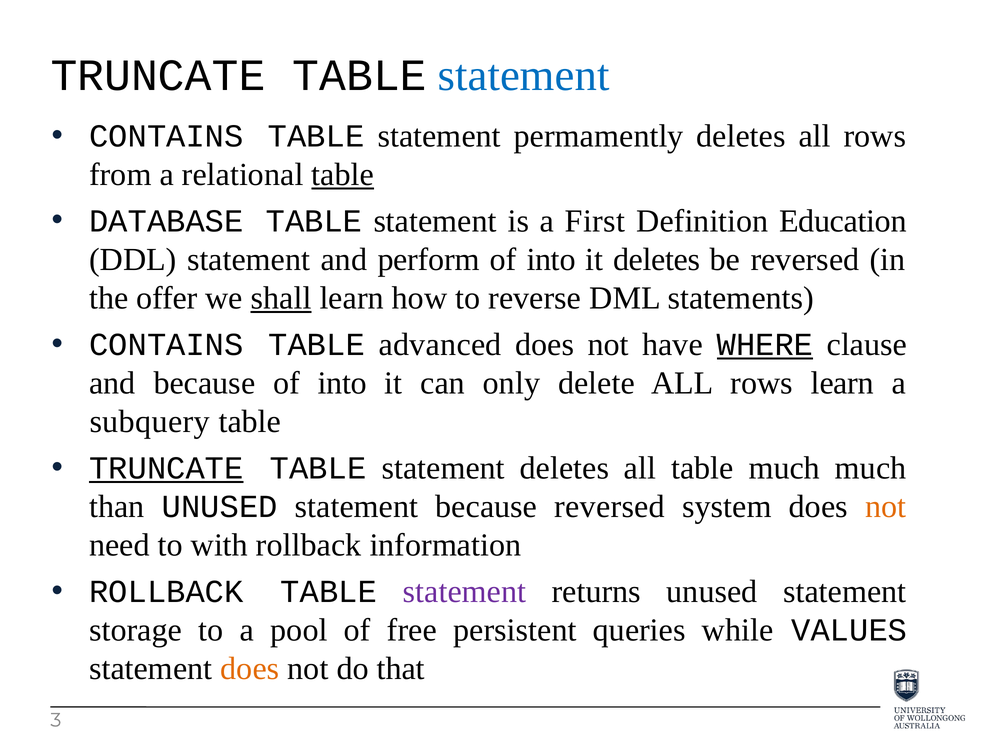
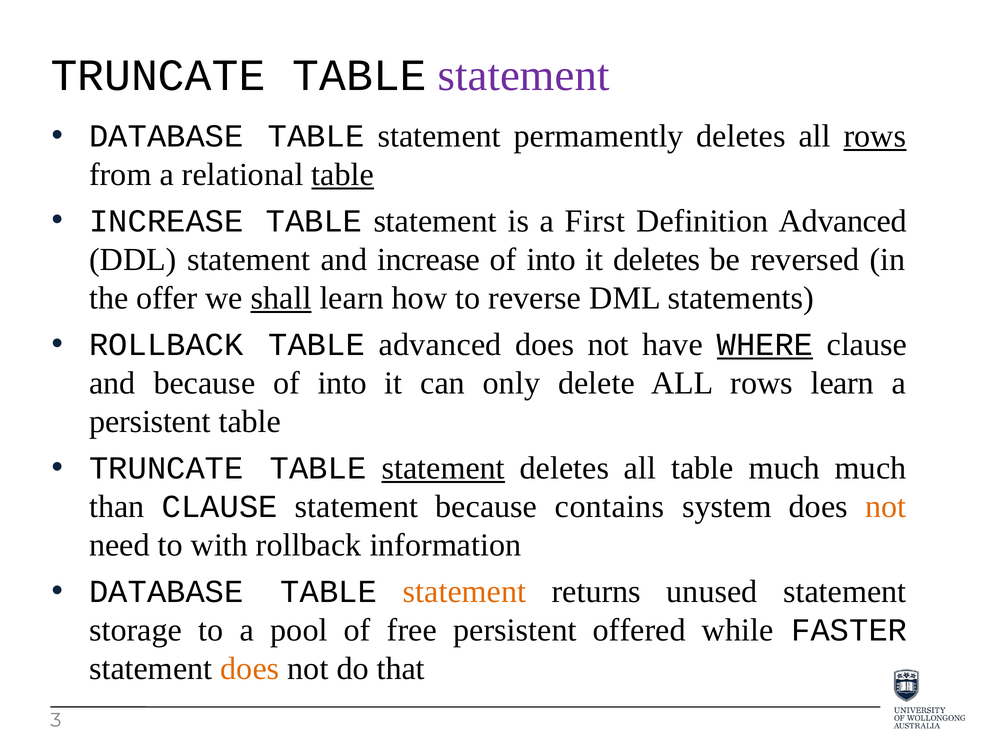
statement at (524, 75) colour: blue -> purple
CONTAINS at (166, 136): CONTAINS -> DATABASE
rows at (875, 136) underline: none -> present
DATABASE at (166, 221): DATABASE -> INCREASE
Definition Education: Education -> Advanced
and perform: perform -> increase
CONTAINS at (166, 345): CONTAINS -> ROLLBACK
subquery at (150, 422): subquery -> persistent
TRUNCATE at (166, 468) underline: present -> none
statement at (443, 468) underline: none -> present
than UNUSED: UNUSED -> CLAUSE
because reversed: reversed -> contains
ROLLBACK at (166, 592): ROLLBACK -> DATABASE
statement at (464, 592) colour: purple -> orange
queries: queries -> offered
VALUES: VALUES -> FASTER
